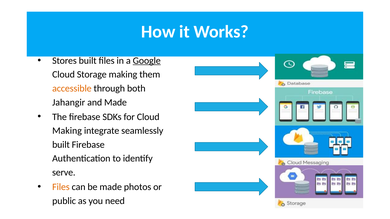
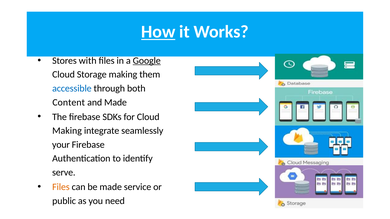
How underline: none -> present
Stores built: built -> with
accessible colour: orange -> blue
Jahangir: Jahangir -> Content
built at (61, 145): built -> your
photos: photos -> service
